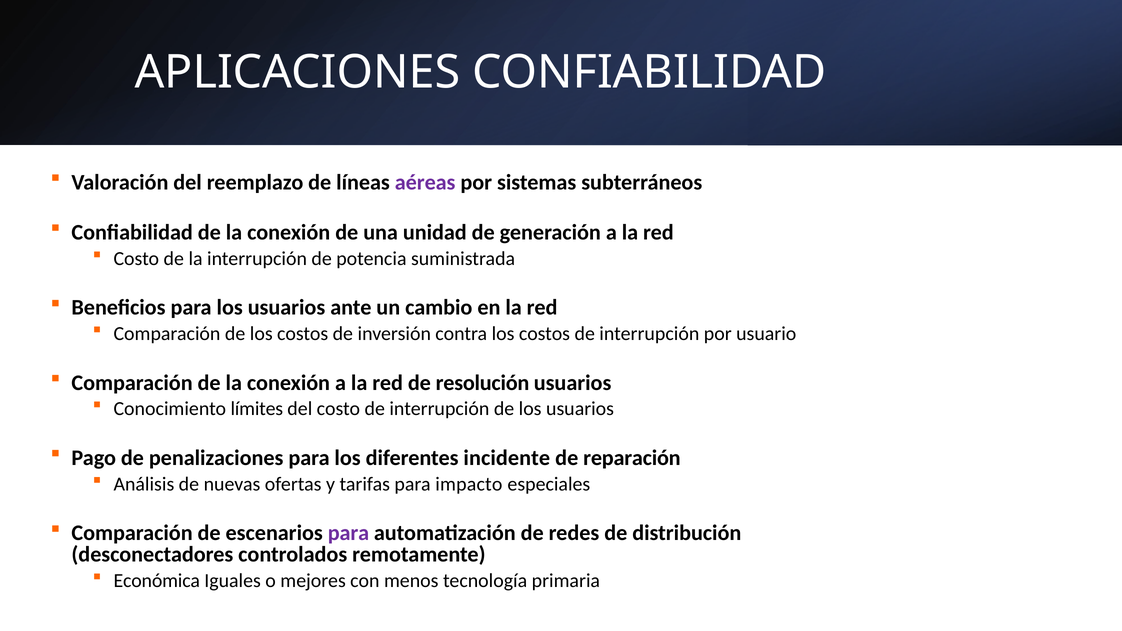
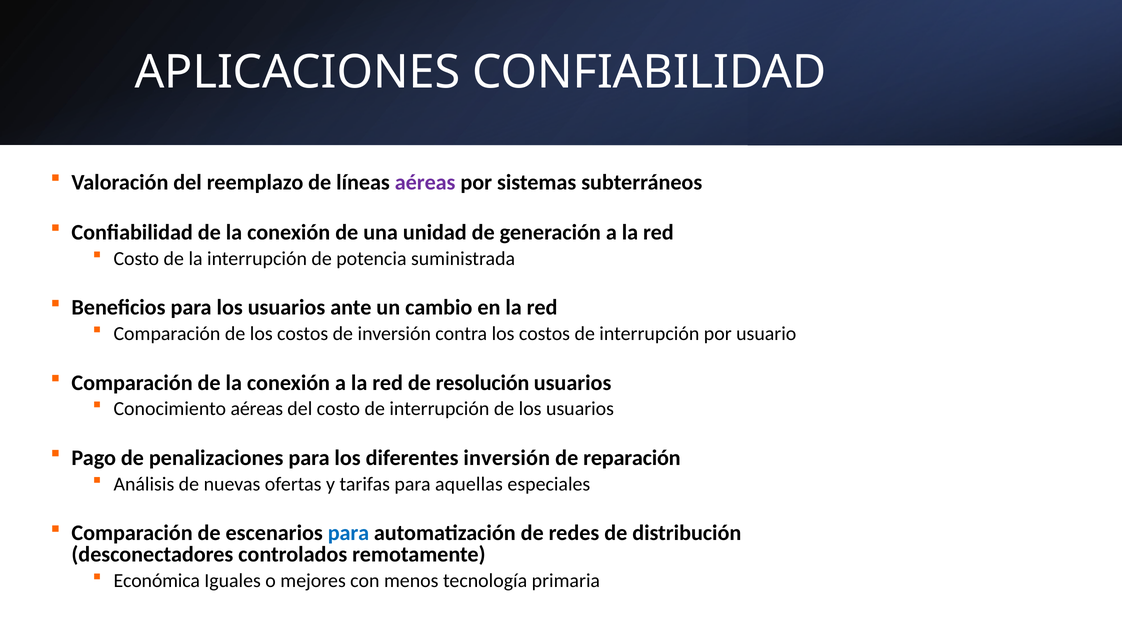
Conocimiento límites: límites -> aéreas
diferentes incidente: incidente -> inversión
impacto: impacto -> aquellas
para at (348, 533) colour: purple -> blue
